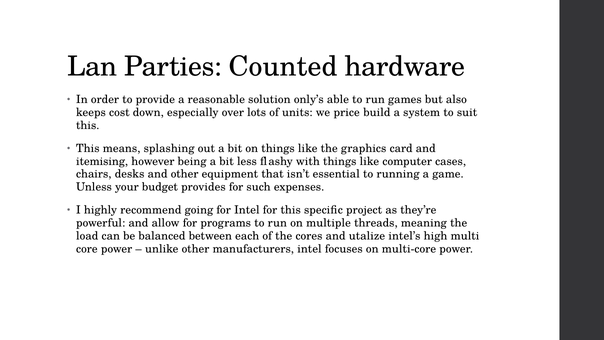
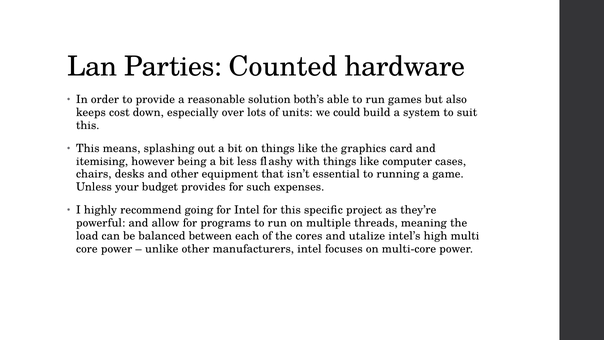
only’s: only’s -> both’s
price: price -> could
